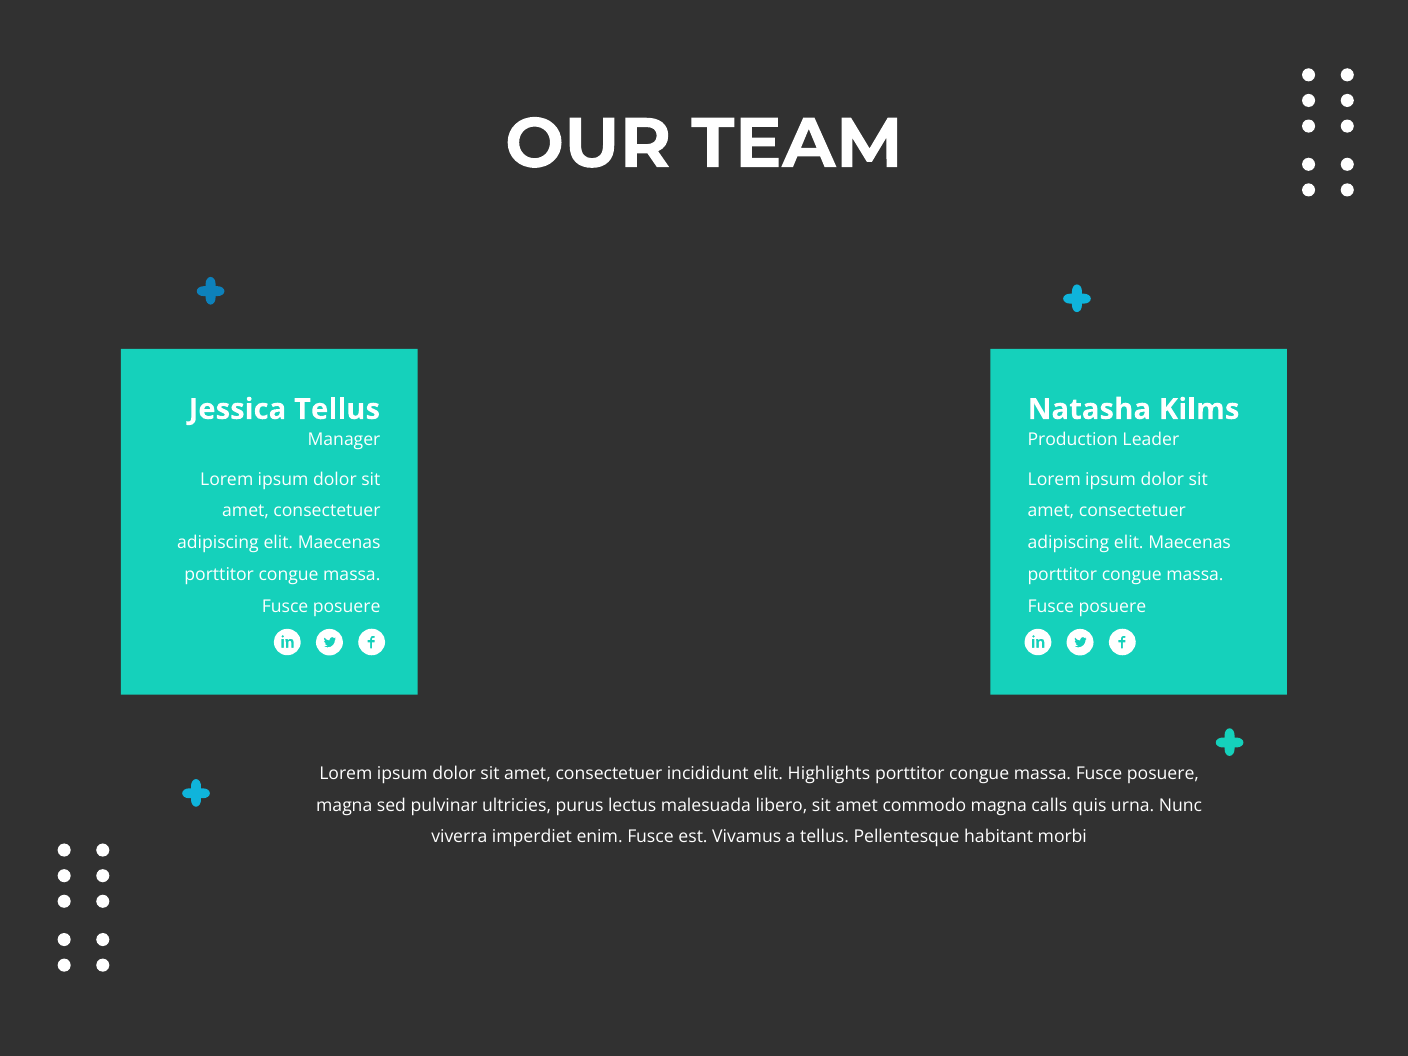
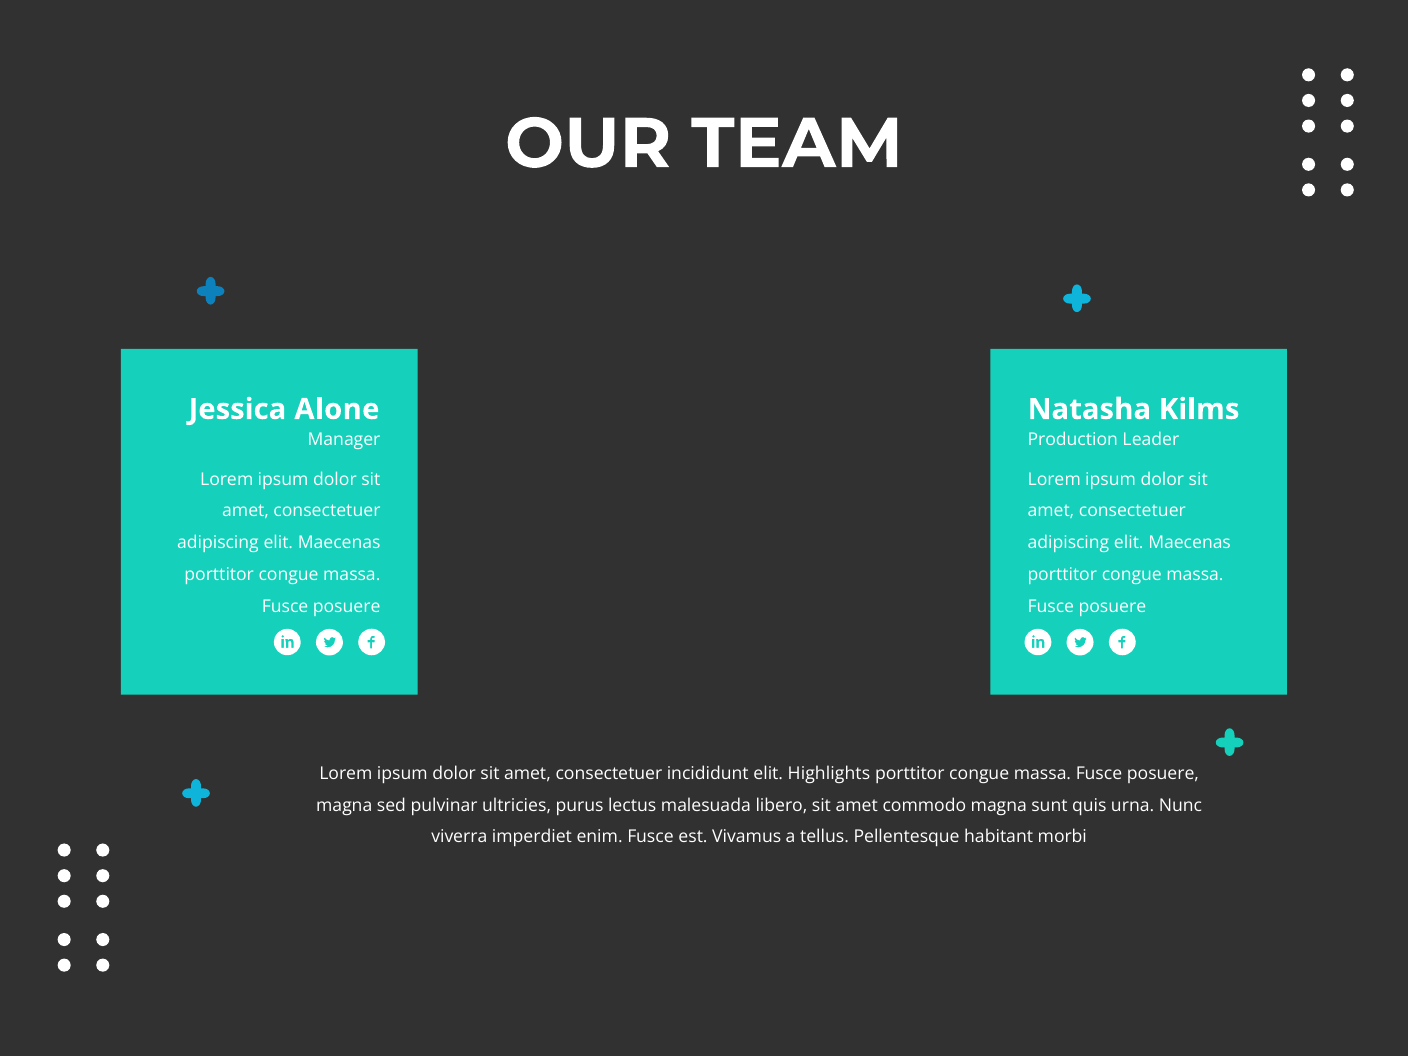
Jessica Tellus: Tellus -> Alone
calls: calls -> sunt
